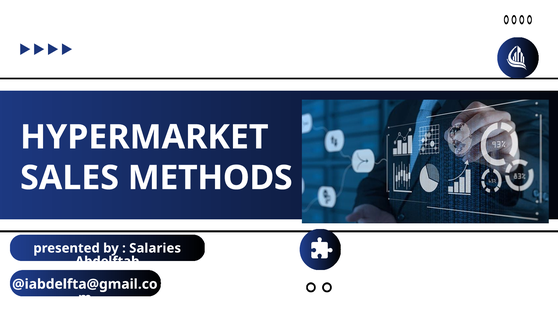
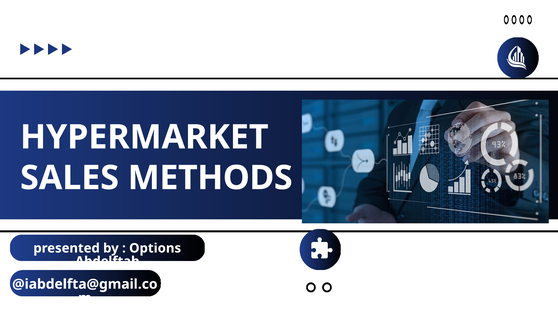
Salaries: Salaries -> Options
